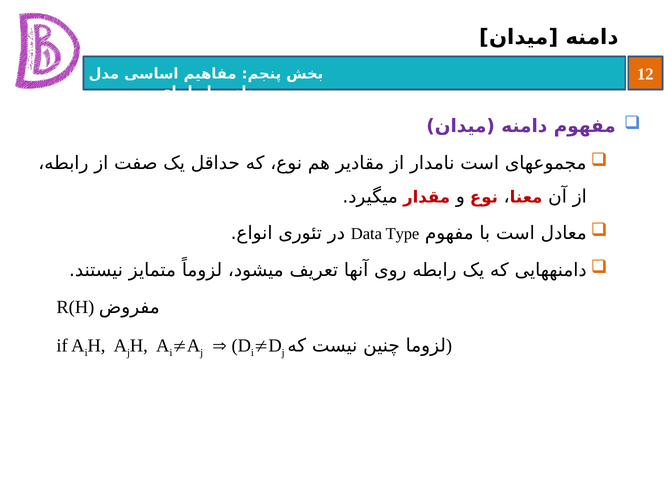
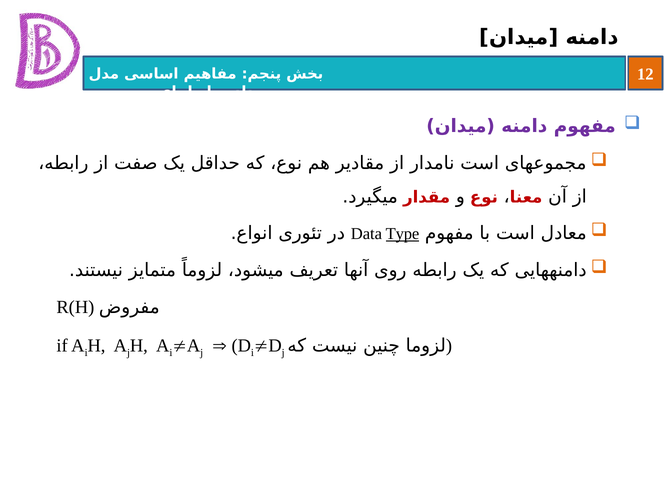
Type underline: none -> present
